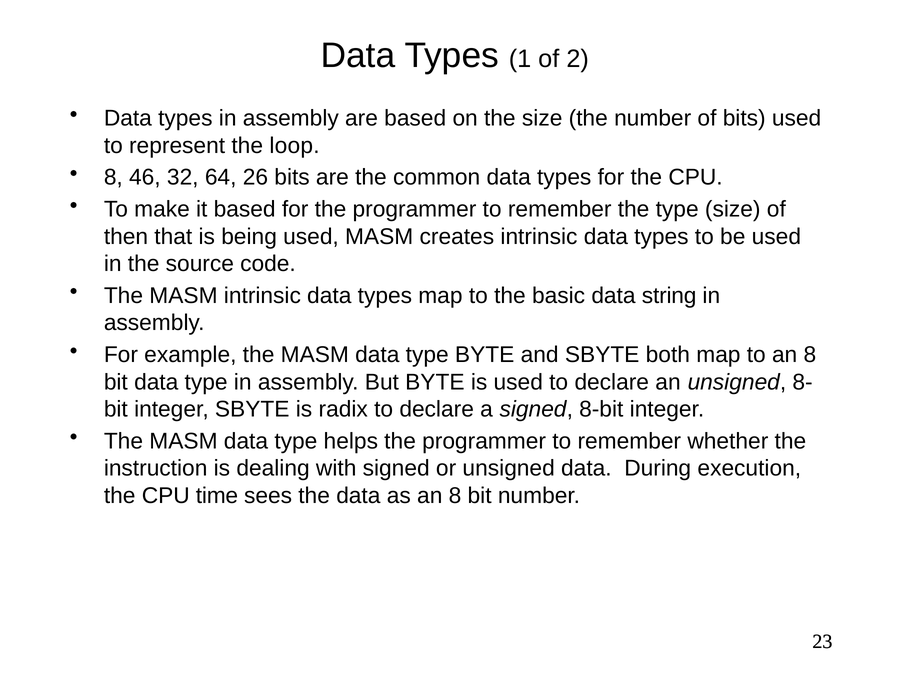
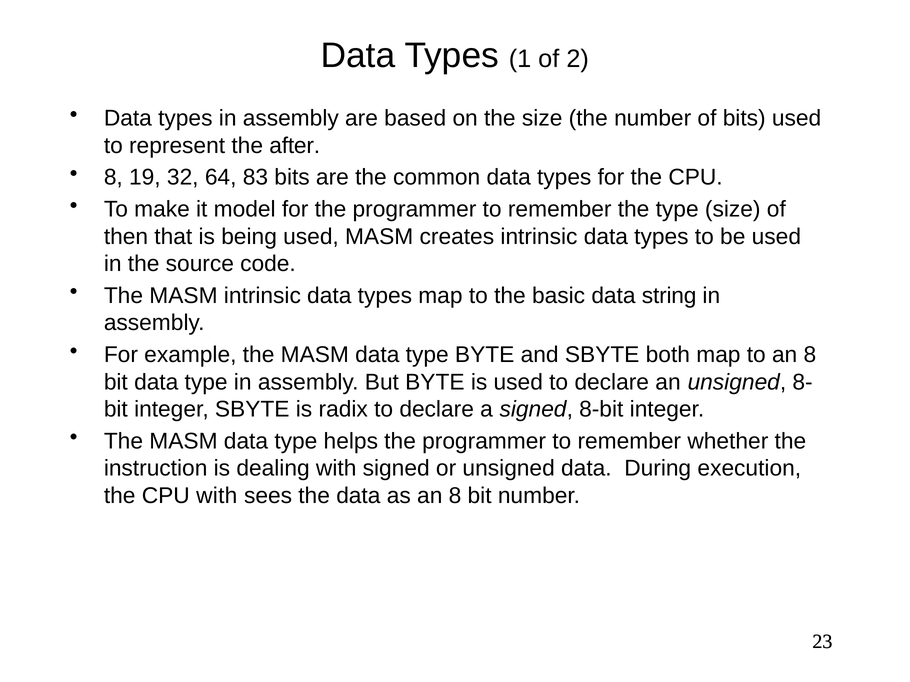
loop: loop -> after
46: 46 -> 19
26: 26 -> 83
it based: based -> model
CPU time: time -> with
